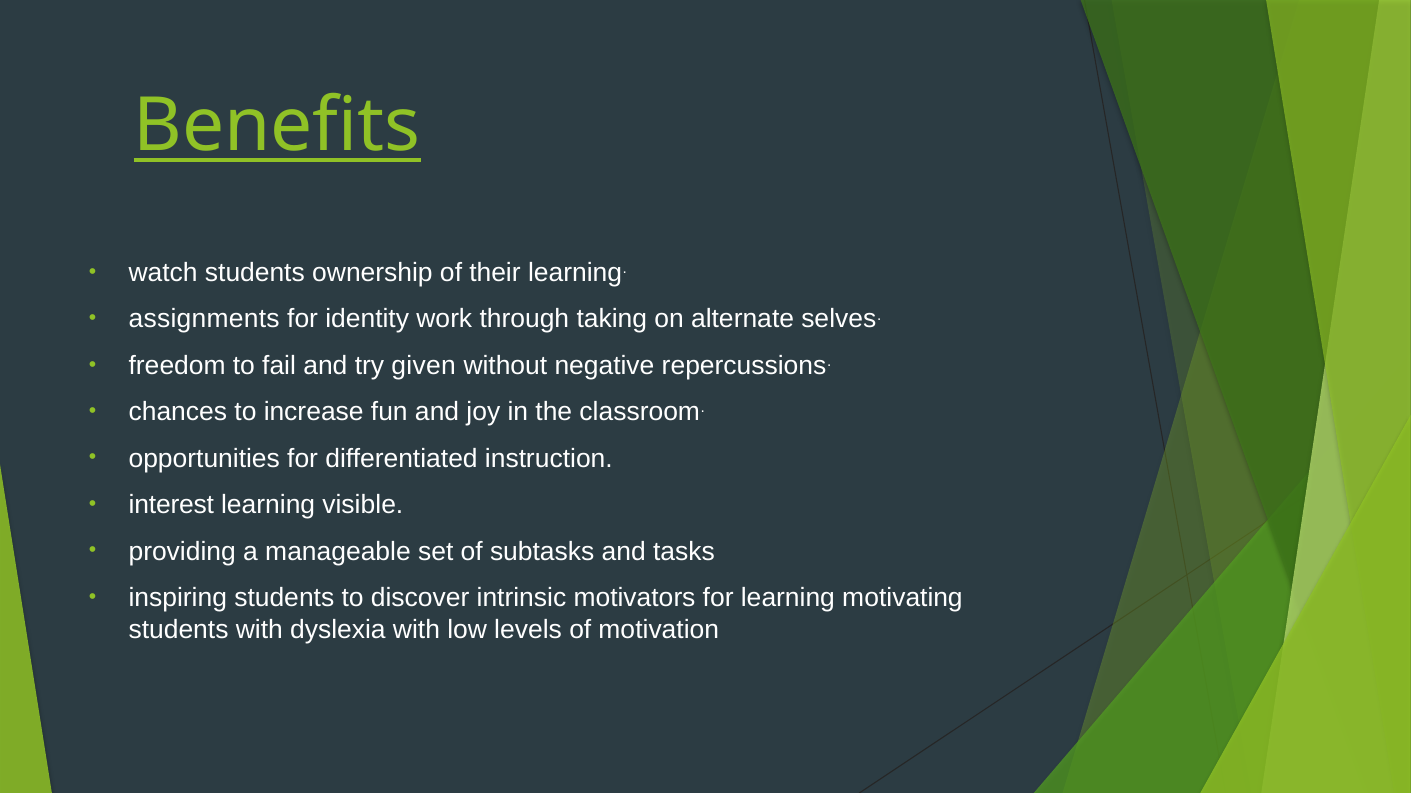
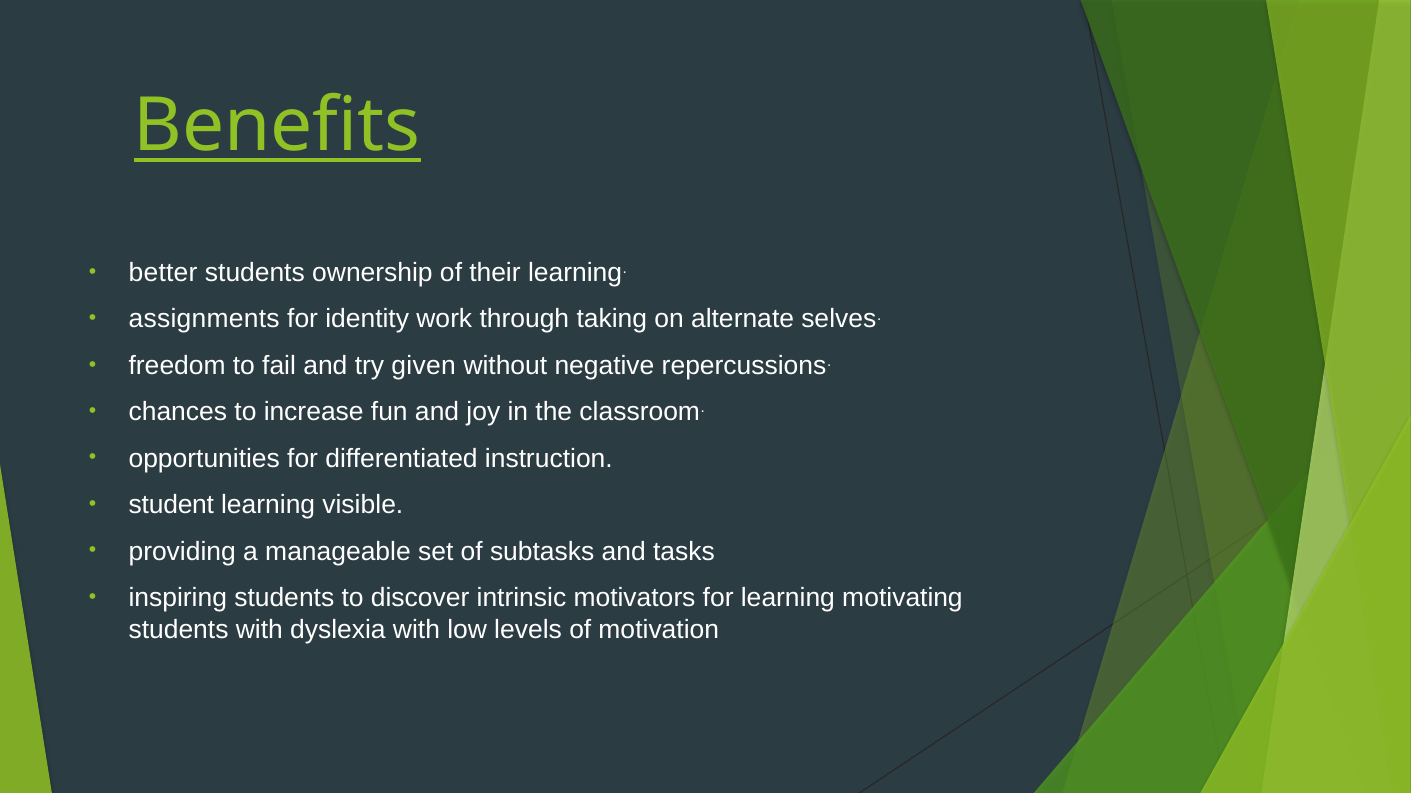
watch: watch -> better
interest: interest -> student
